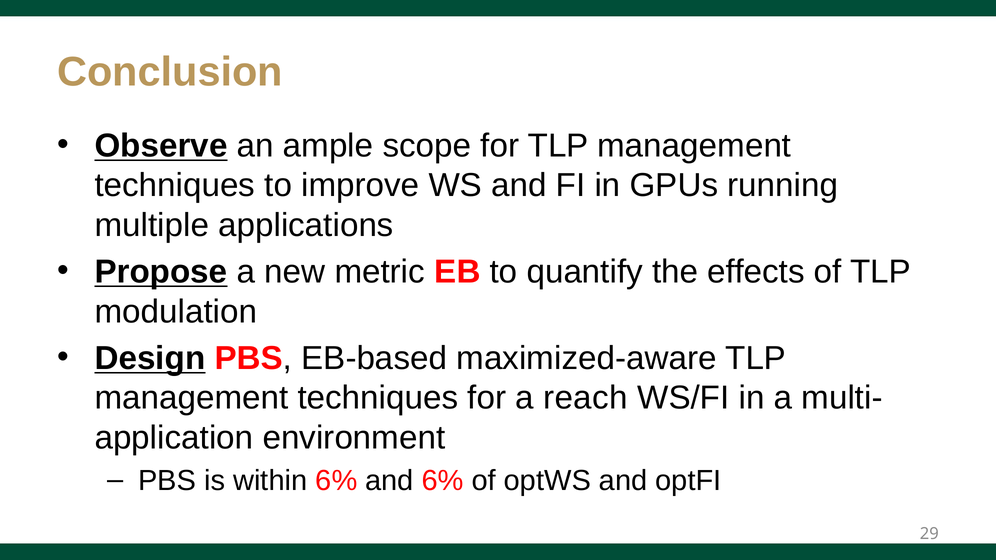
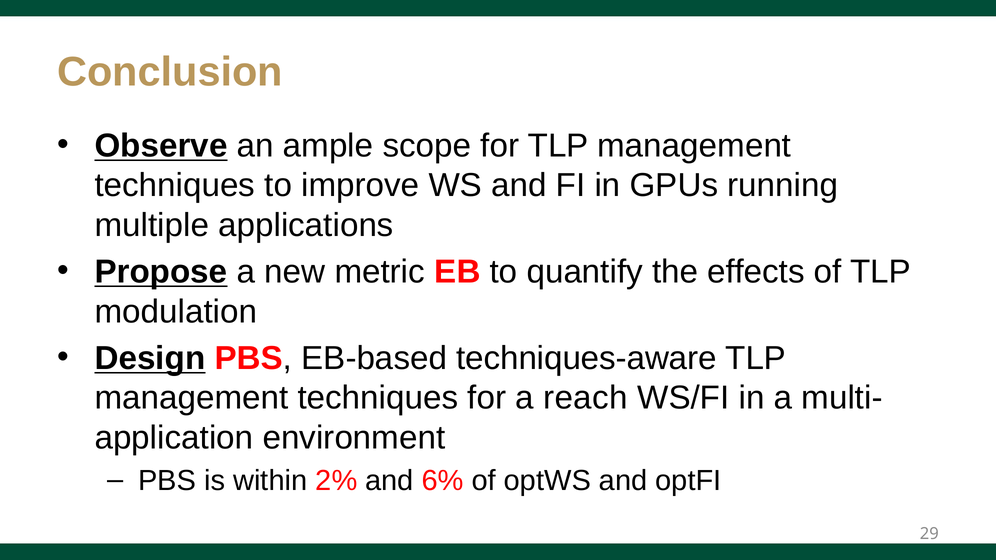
maximized-aware: maximized-aware -> techniques-aware
within 6%: 6% -> 2%
